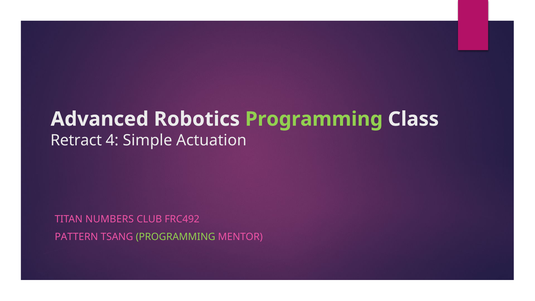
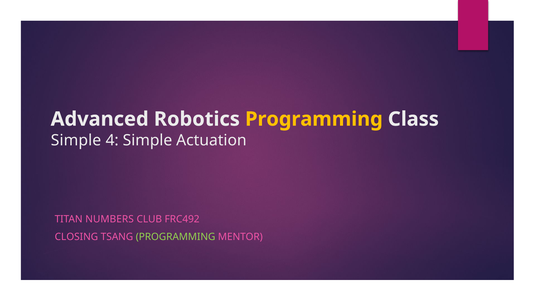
Programming at (314, 119) colour: light green -> yellow
Retract at (76, 140): Retract -> Simple
PATTERN: PATTERN -> CLOSING
